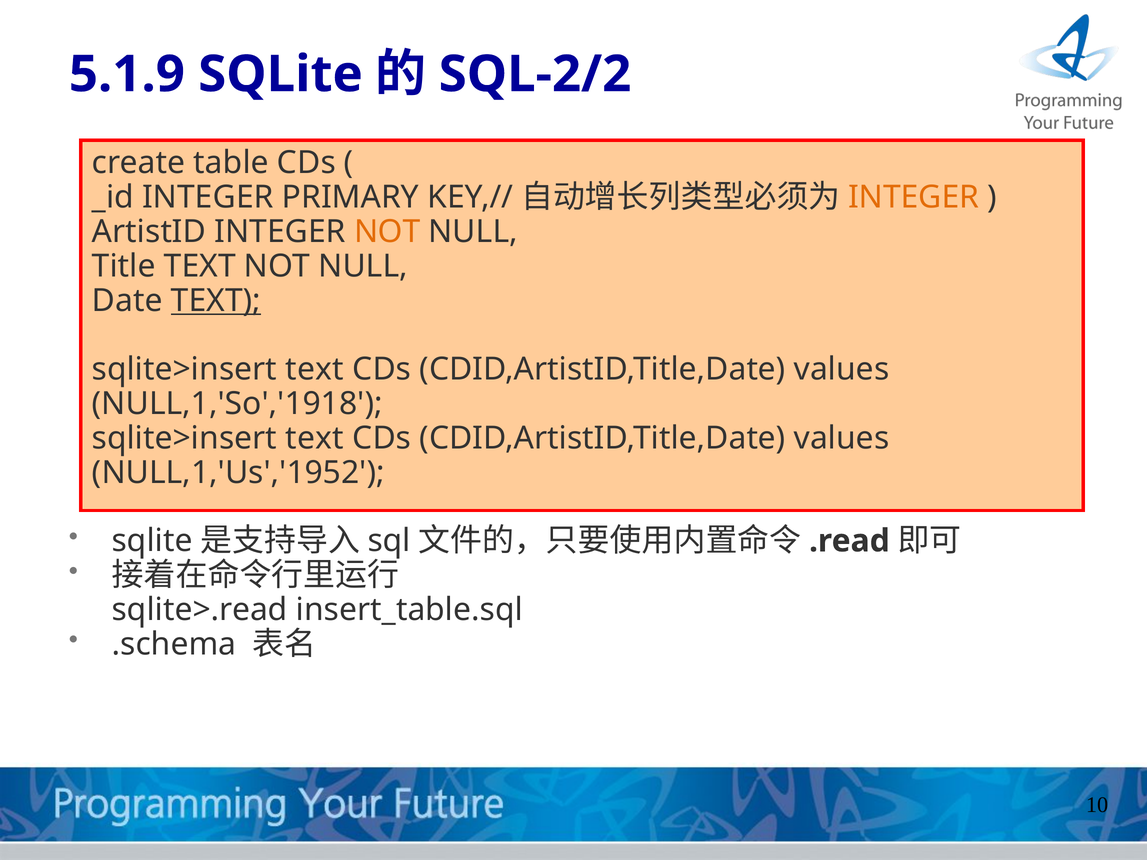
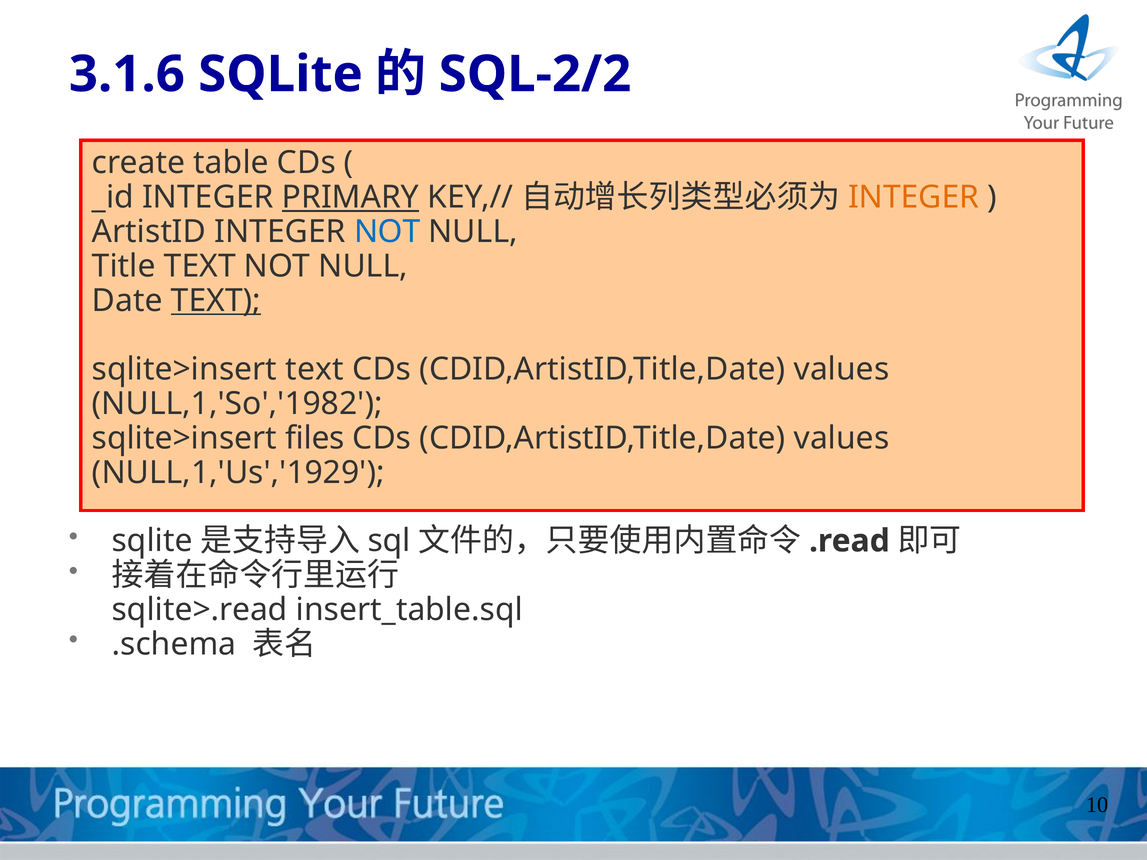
5.1.9: 5.1.9 -> 3.1.6
PRIMARY underline: none -> present
NOT at (387, 232) colour: orange -> blue
NULL,1,'So','1918: NULL,1,'So','1918 -> NULL,1,'So','1982
text at (315, 438): text -> files
NULL,1,'Us','1952: NULL,1,'Us','1952 -> NULL,1,'Us','1929
